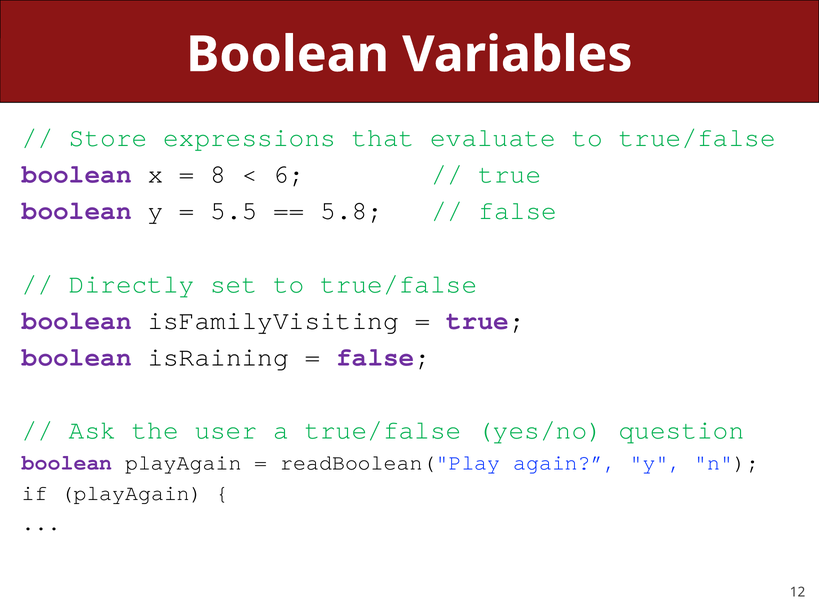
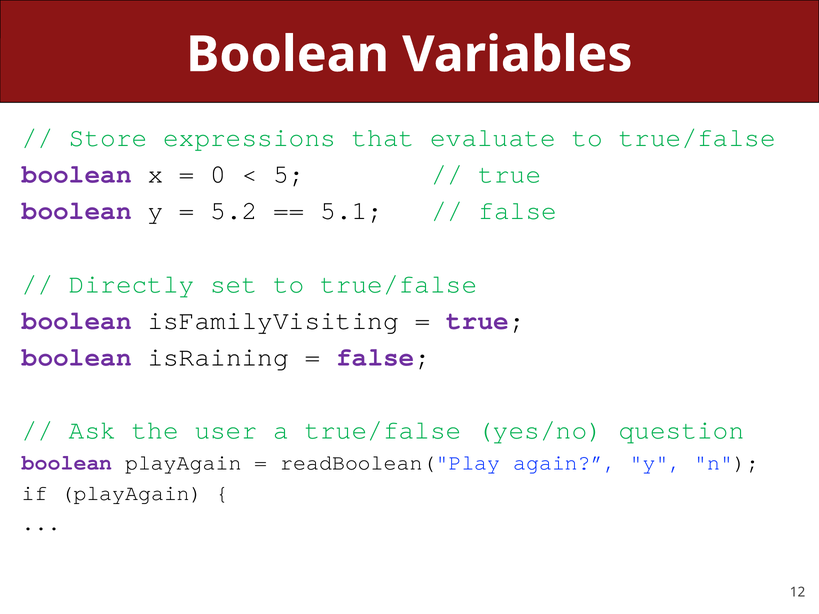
8: 8 -> 0
6: 6 -> 5
5.5: 5.5 -> 5.2
5.8: 5.8 -> 5.1
